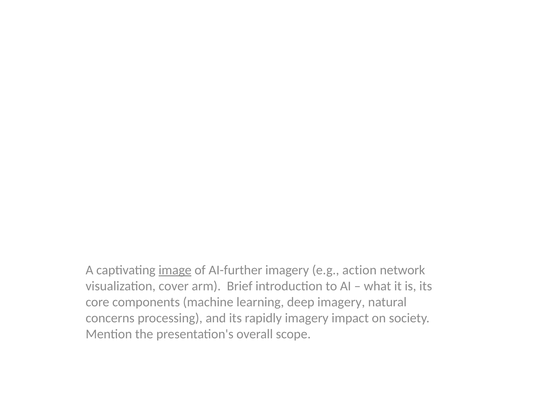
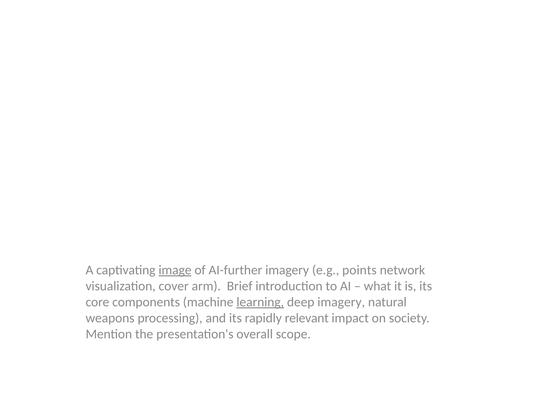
action: action -> points
learning underline: none -> present
concerns: concerns -> weapons
rapidly imagery: imagery -> relevant
